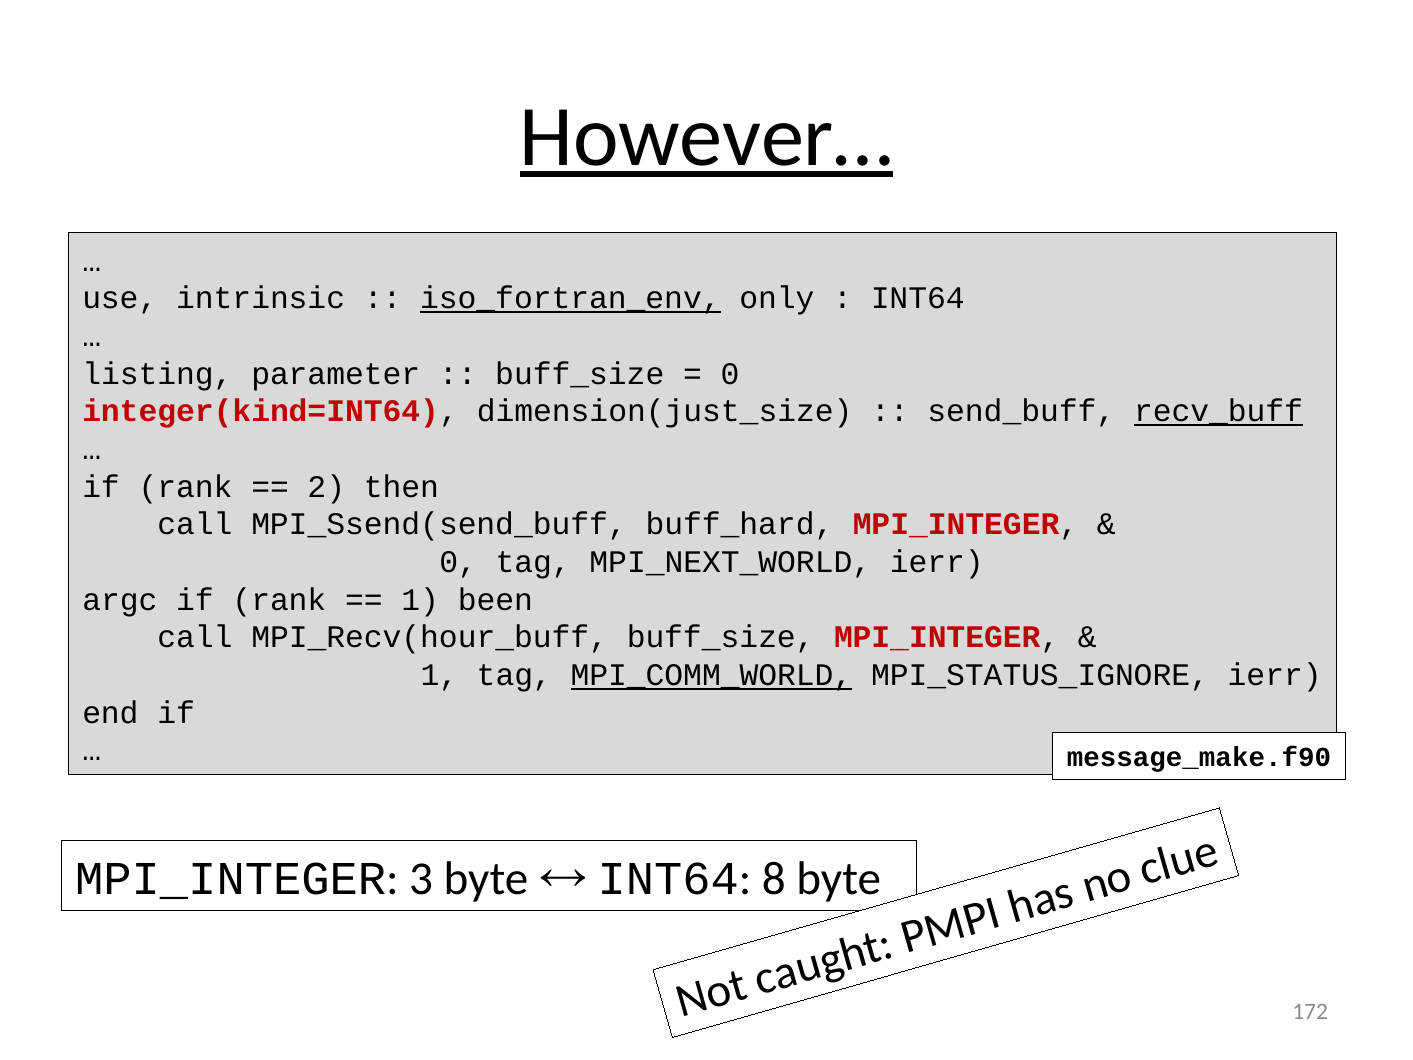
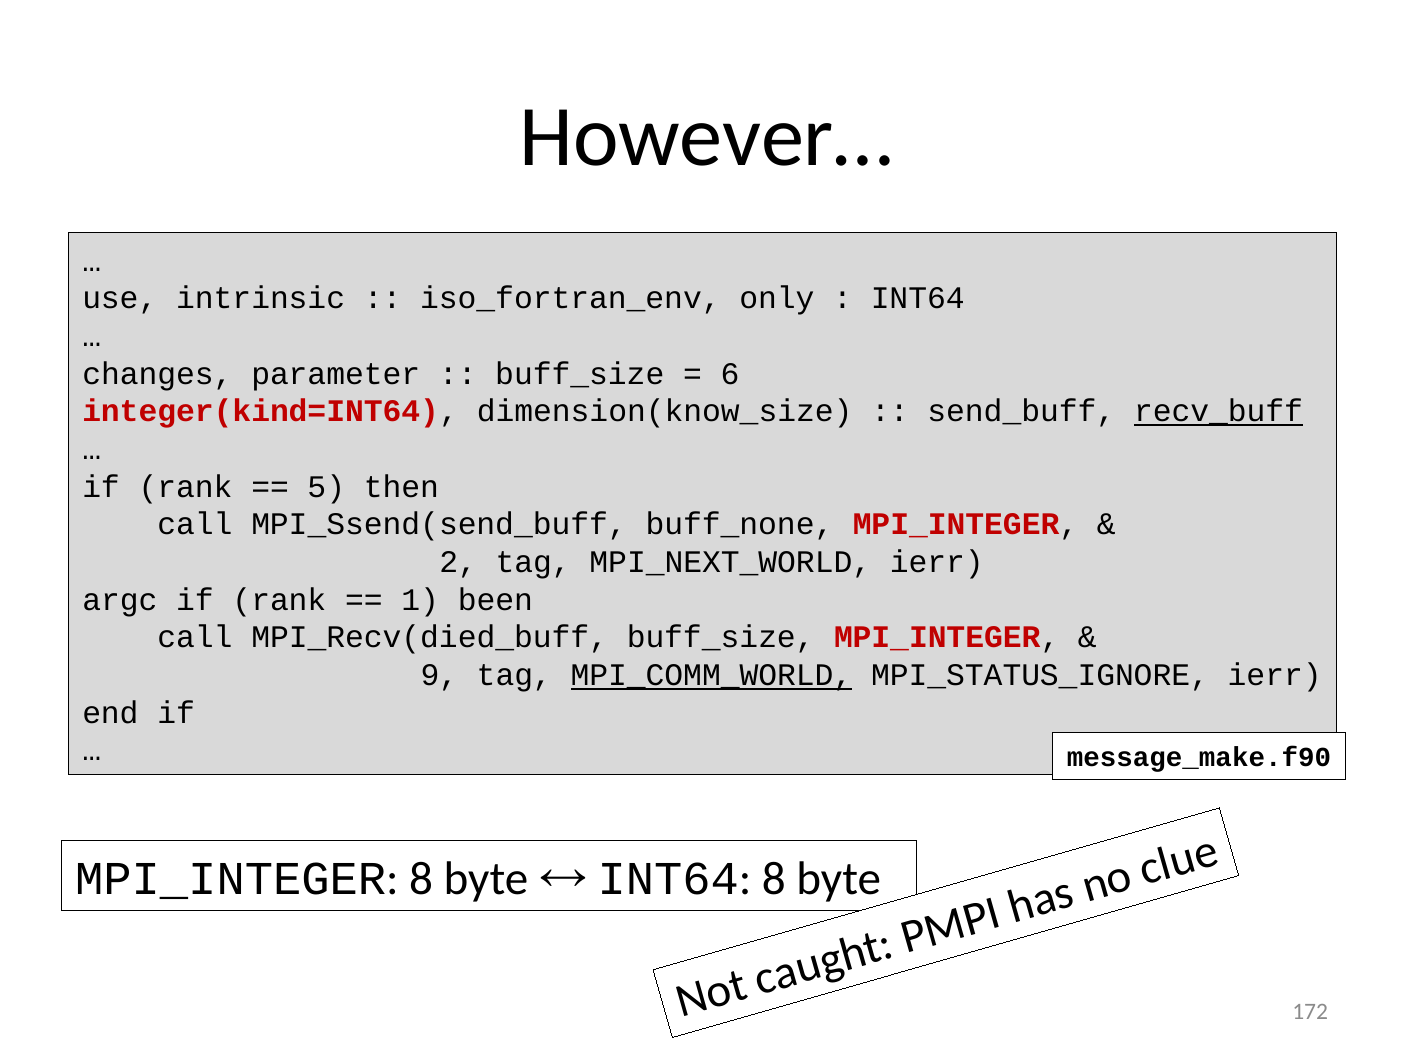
However… underline: present -> none
iso_fortran_env underline: present -> none
listing: listing -> changes
0 at (730, 374): 0 -> 6
dimension(just_size: dimension(just_size -> dimension(know_size
2: 2 -> 5
buff_hard: buff_hard -> buff_none
0 at (458, 562): 0 -> 2
MPI_Recv(hour_buff: MPI_Recv(hour_buff -> MPI_Recv(died_buff
1 at (439, 675): 1 -> 9
MPI_INTEGER 3: 3 -> 8
